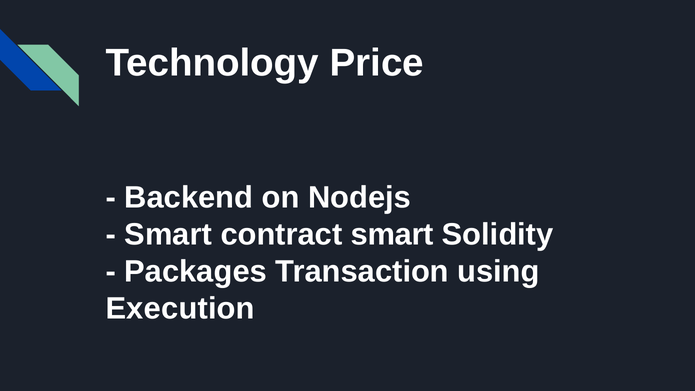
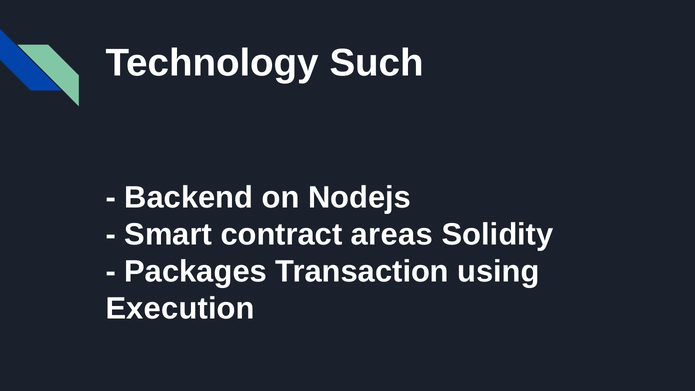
Price: Price -> Such
contract smart: smart -> areas
